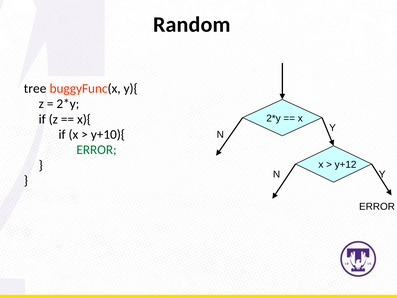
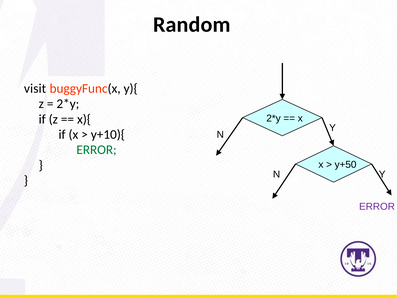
tree: tree -> visit
y+12: y+12 -> y+50
ERROR at (377, 206) colour: black -> purple
